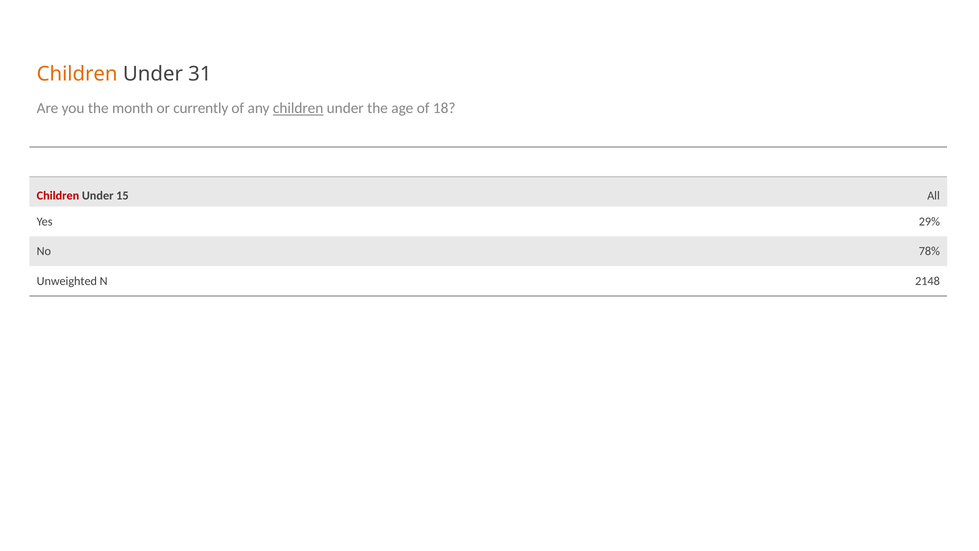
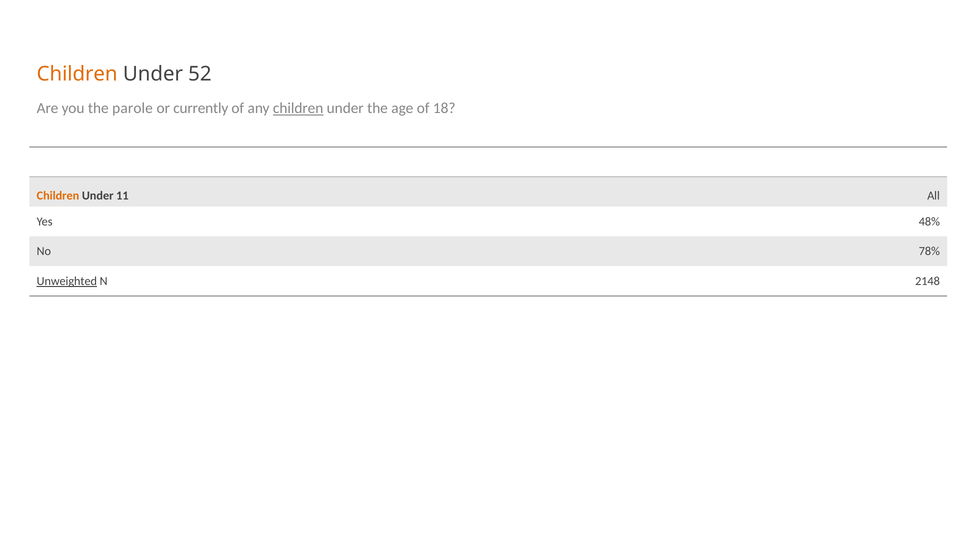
31: 31 -> 52
month: month -> parole
Children at (58, 195) colour: red -> orange
15: 15 -> 11
29%: 29% -> 48%
Unweighted underline: none -> present
